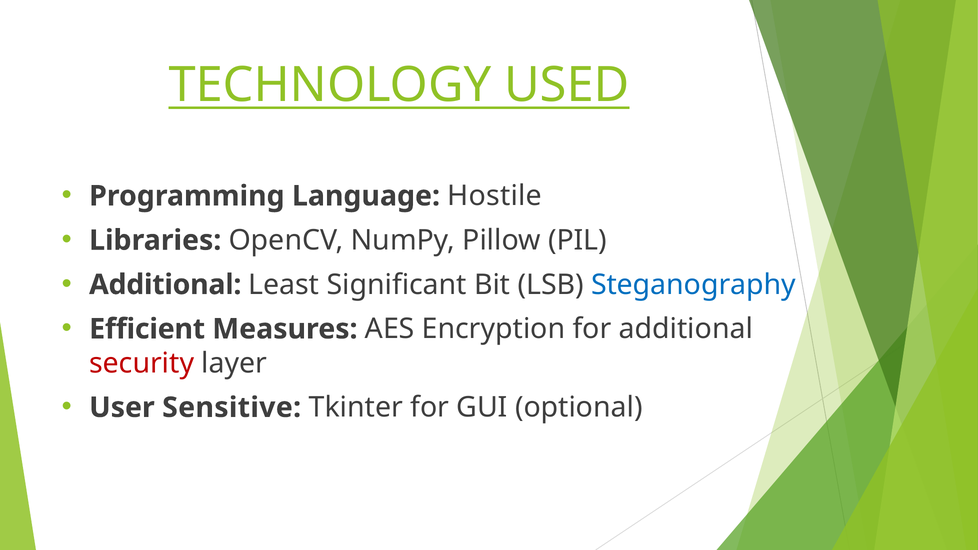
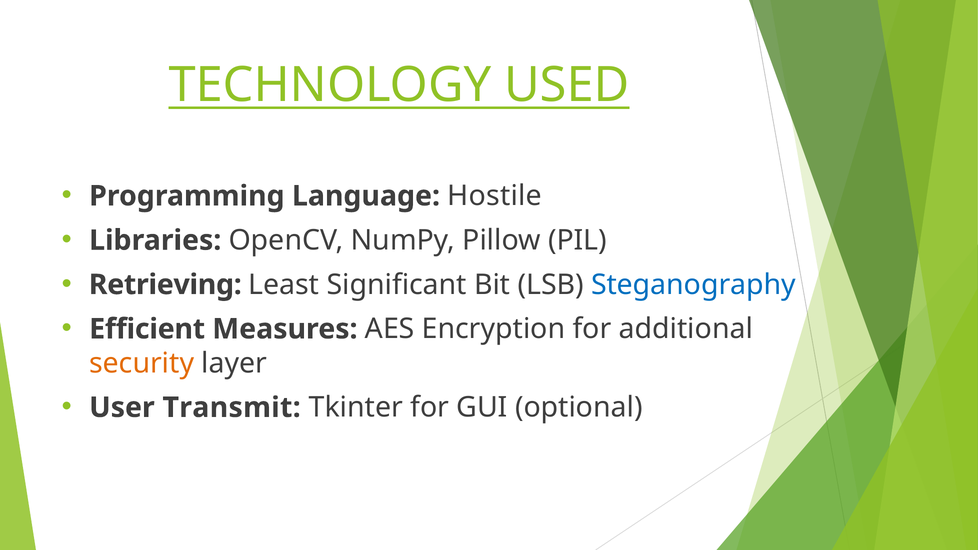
Additional at (165, 285): Additional -> Retrieving
security colour: red -> orange
Sensitive: Sensitive -> Transmit
